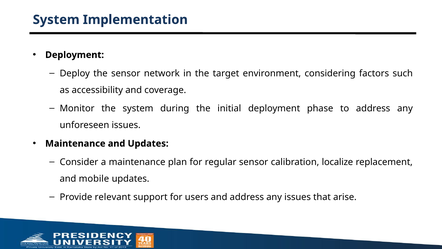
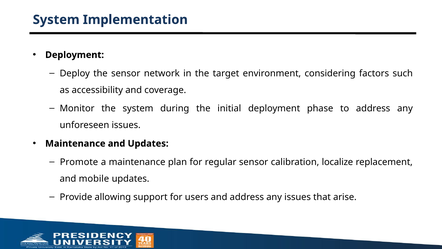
Consider: Consider -> Promote
relevant: relevant -> allowing
